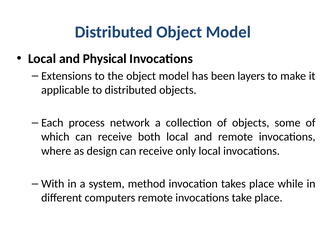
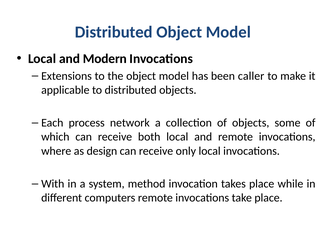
Physical: Physical -> Modern
layers: layers -> caller
